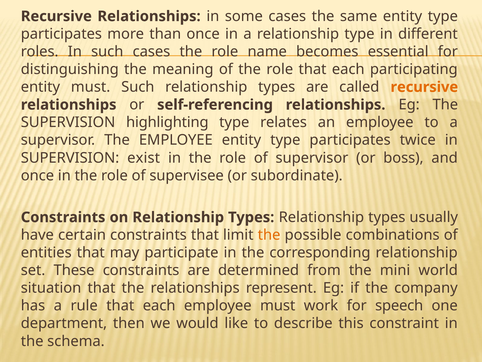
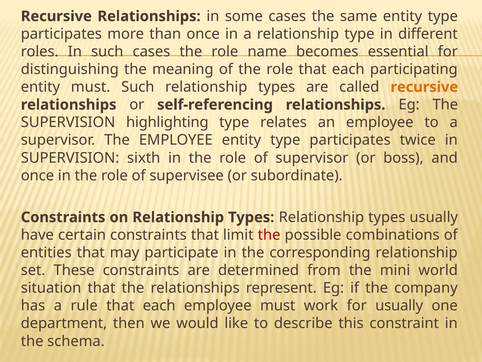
exist: exist -> sixth
the at (269, 235) colour: orange -> red
for speech: speech -> usually
